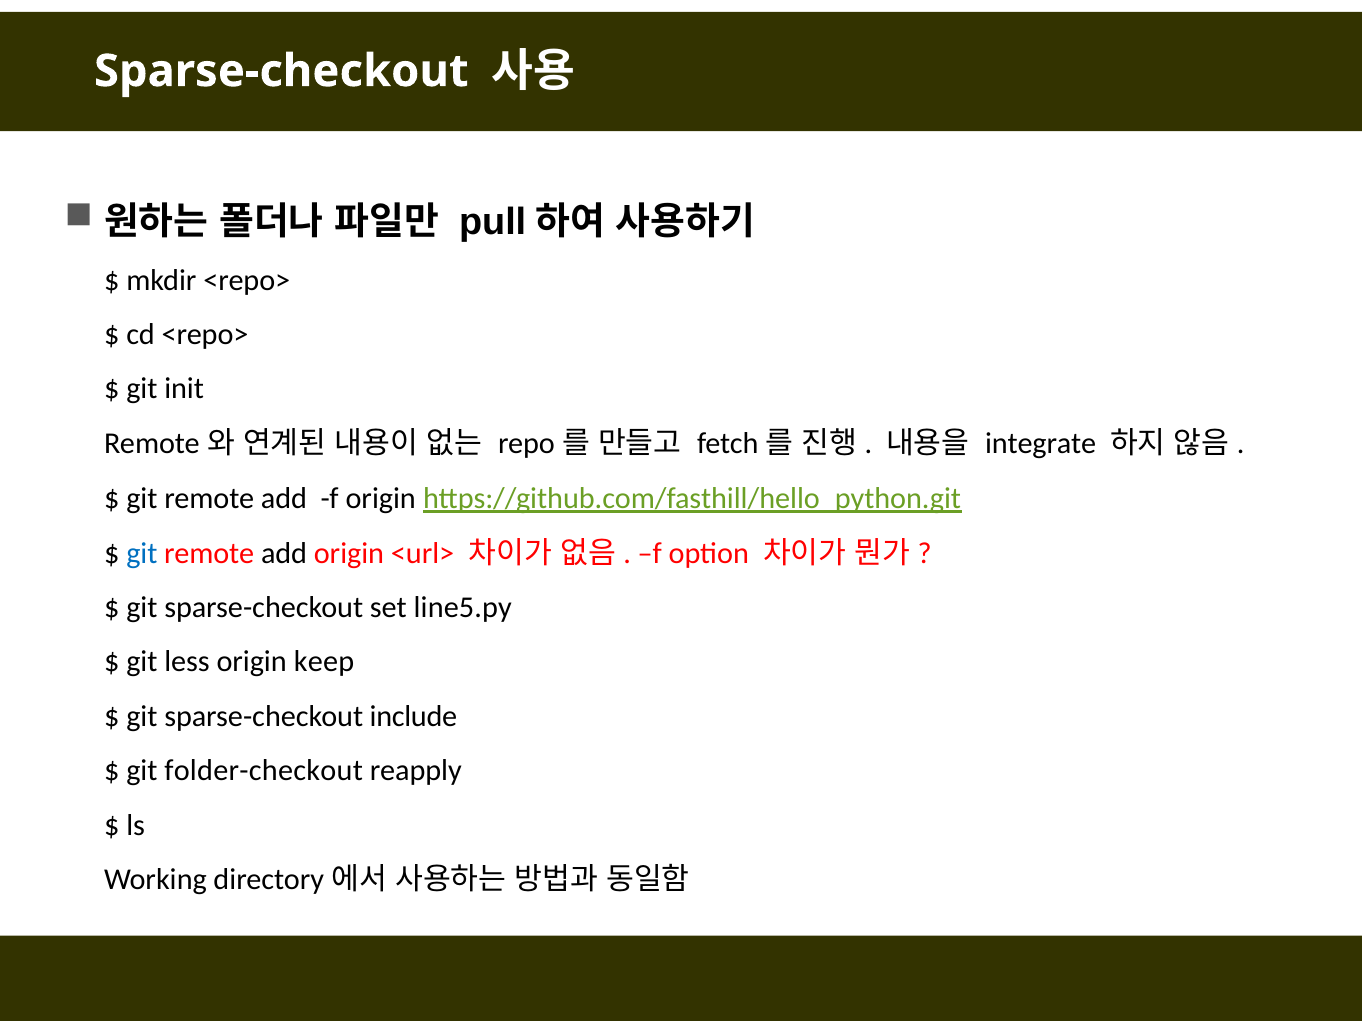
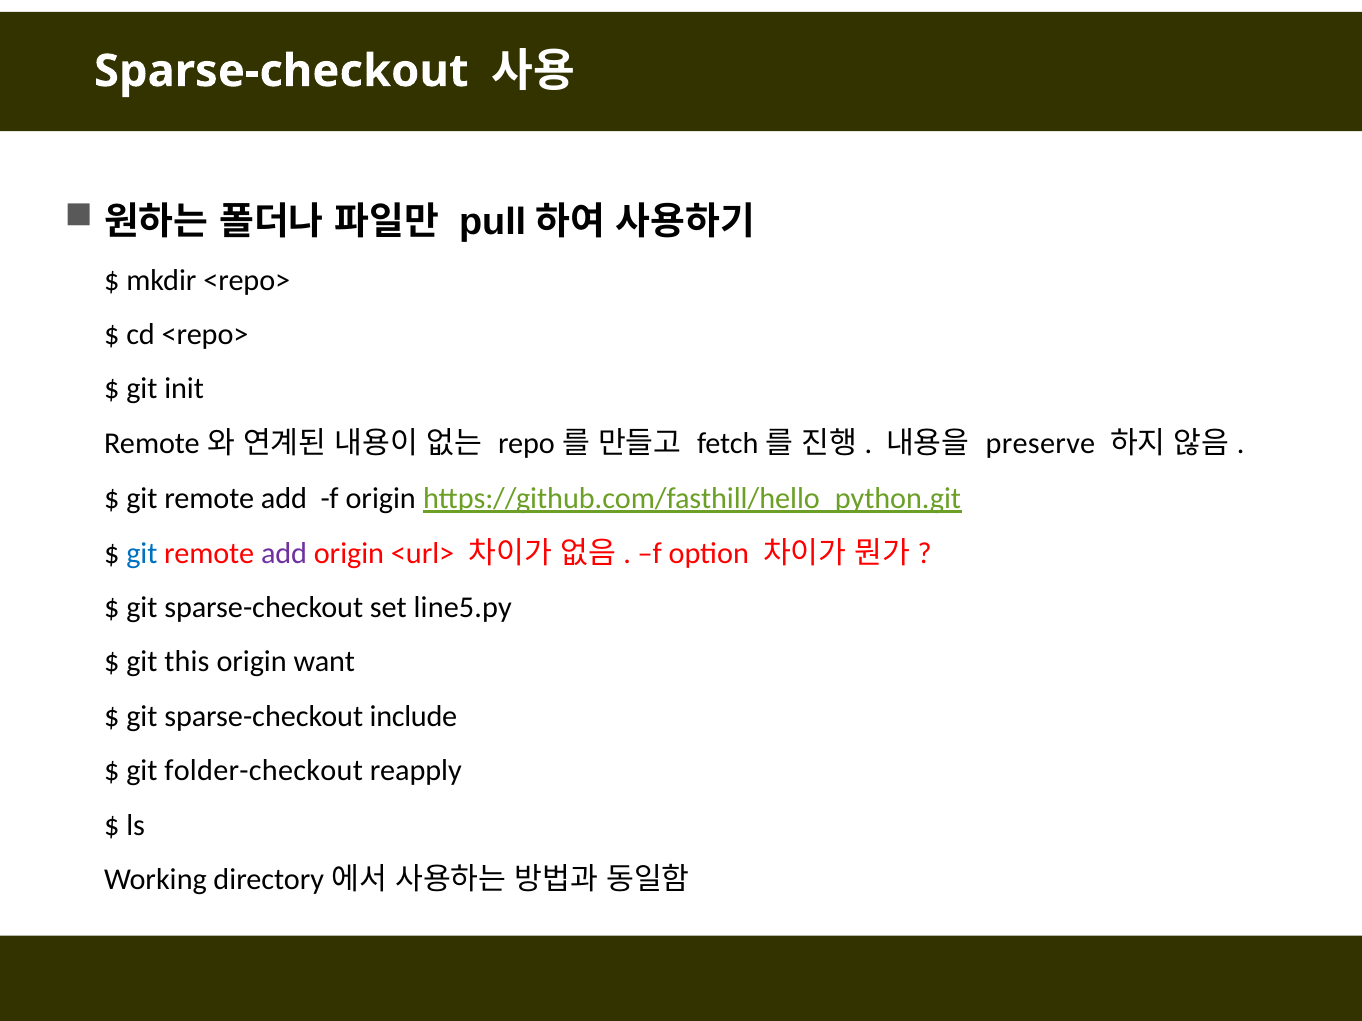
integrate: integrate -> preserve
add at (284, 553) colour: black -> purple
less: less -> this
keep: keep -> want
